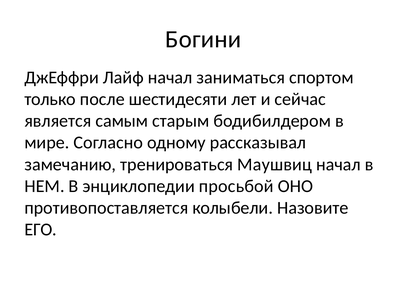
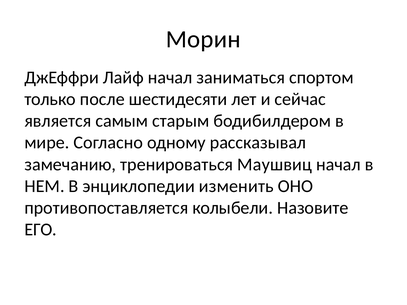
Богини: Богини -> Морин
просьбой: просьбой -> изменить
